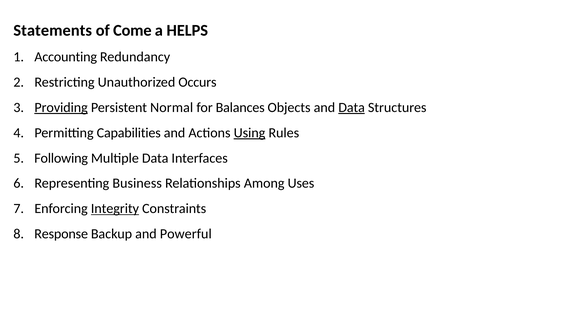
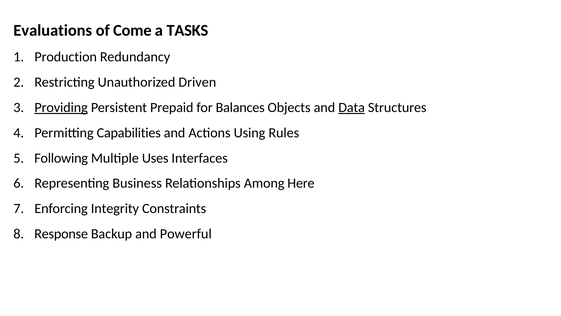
Statements: Statements -> Evaluations
HELPS: HELPS -> TASKS
Accounting: Accounting -> Production
Occurs: Occurs -> Driven
Normal: Normal -> Prepaid
Using underline: present -> none
Multiple Data: Data -> Uses
Uses: Uses -> Here
Integrity underline: present -> none
